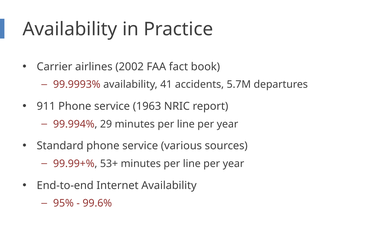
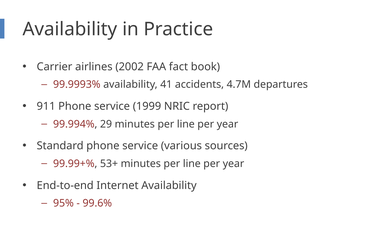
5.7M: 5.7M -> 4.7M
1963: 1963 -> 1999
